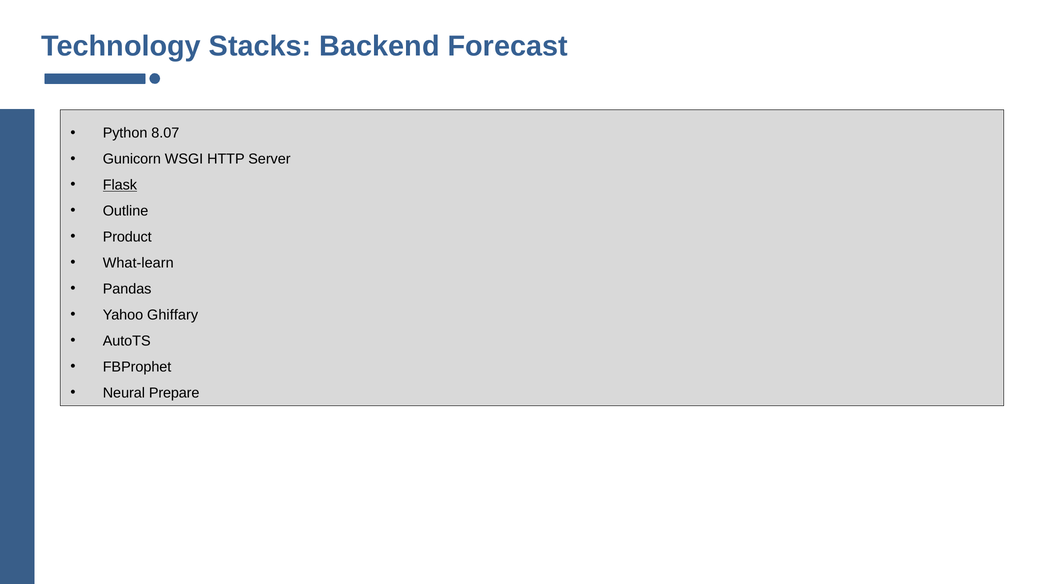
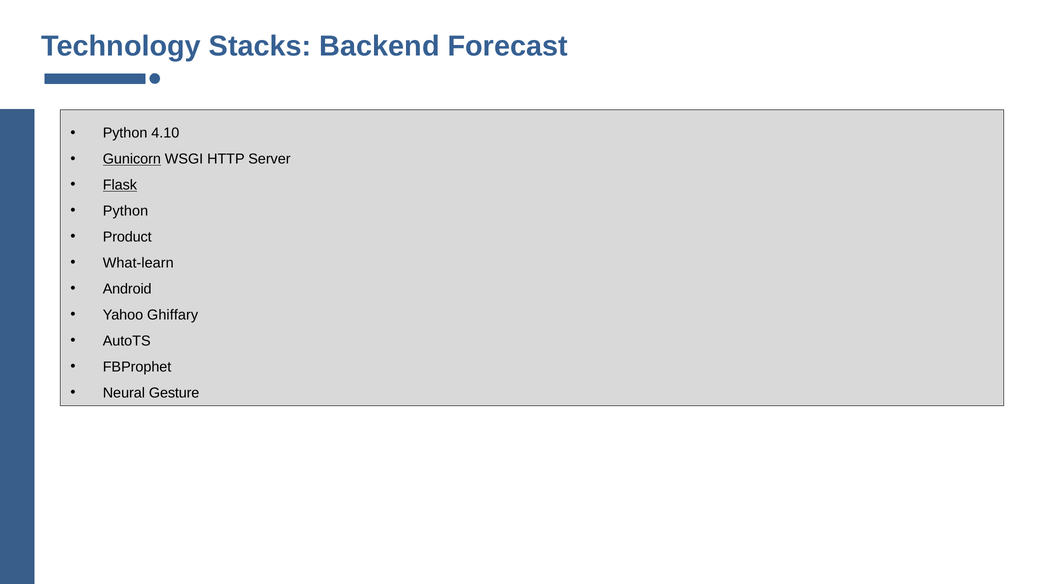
8.07: 8.07 -> 4.10
Gunicorn underline: none -> present
Outline at (126, 211): Outline -> Python
Pandas: Pandas -> Android
Prepare: Prepare -> Gesture
